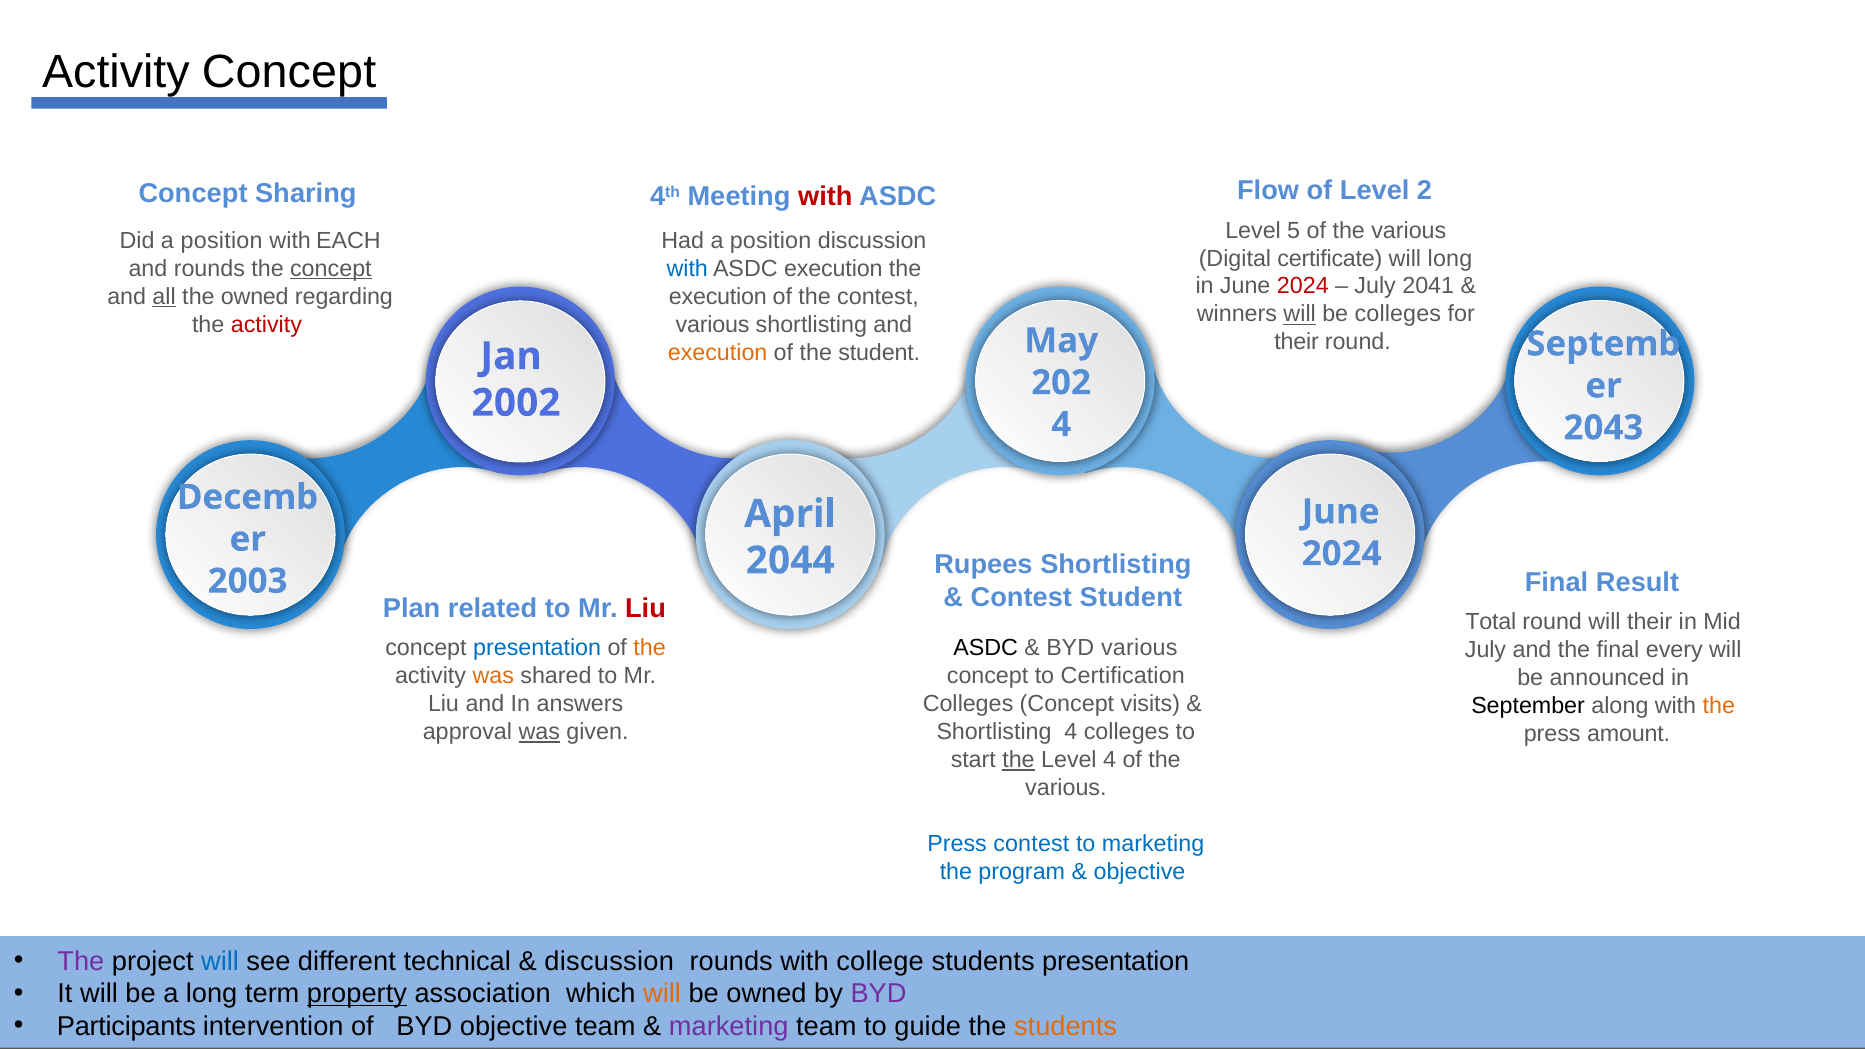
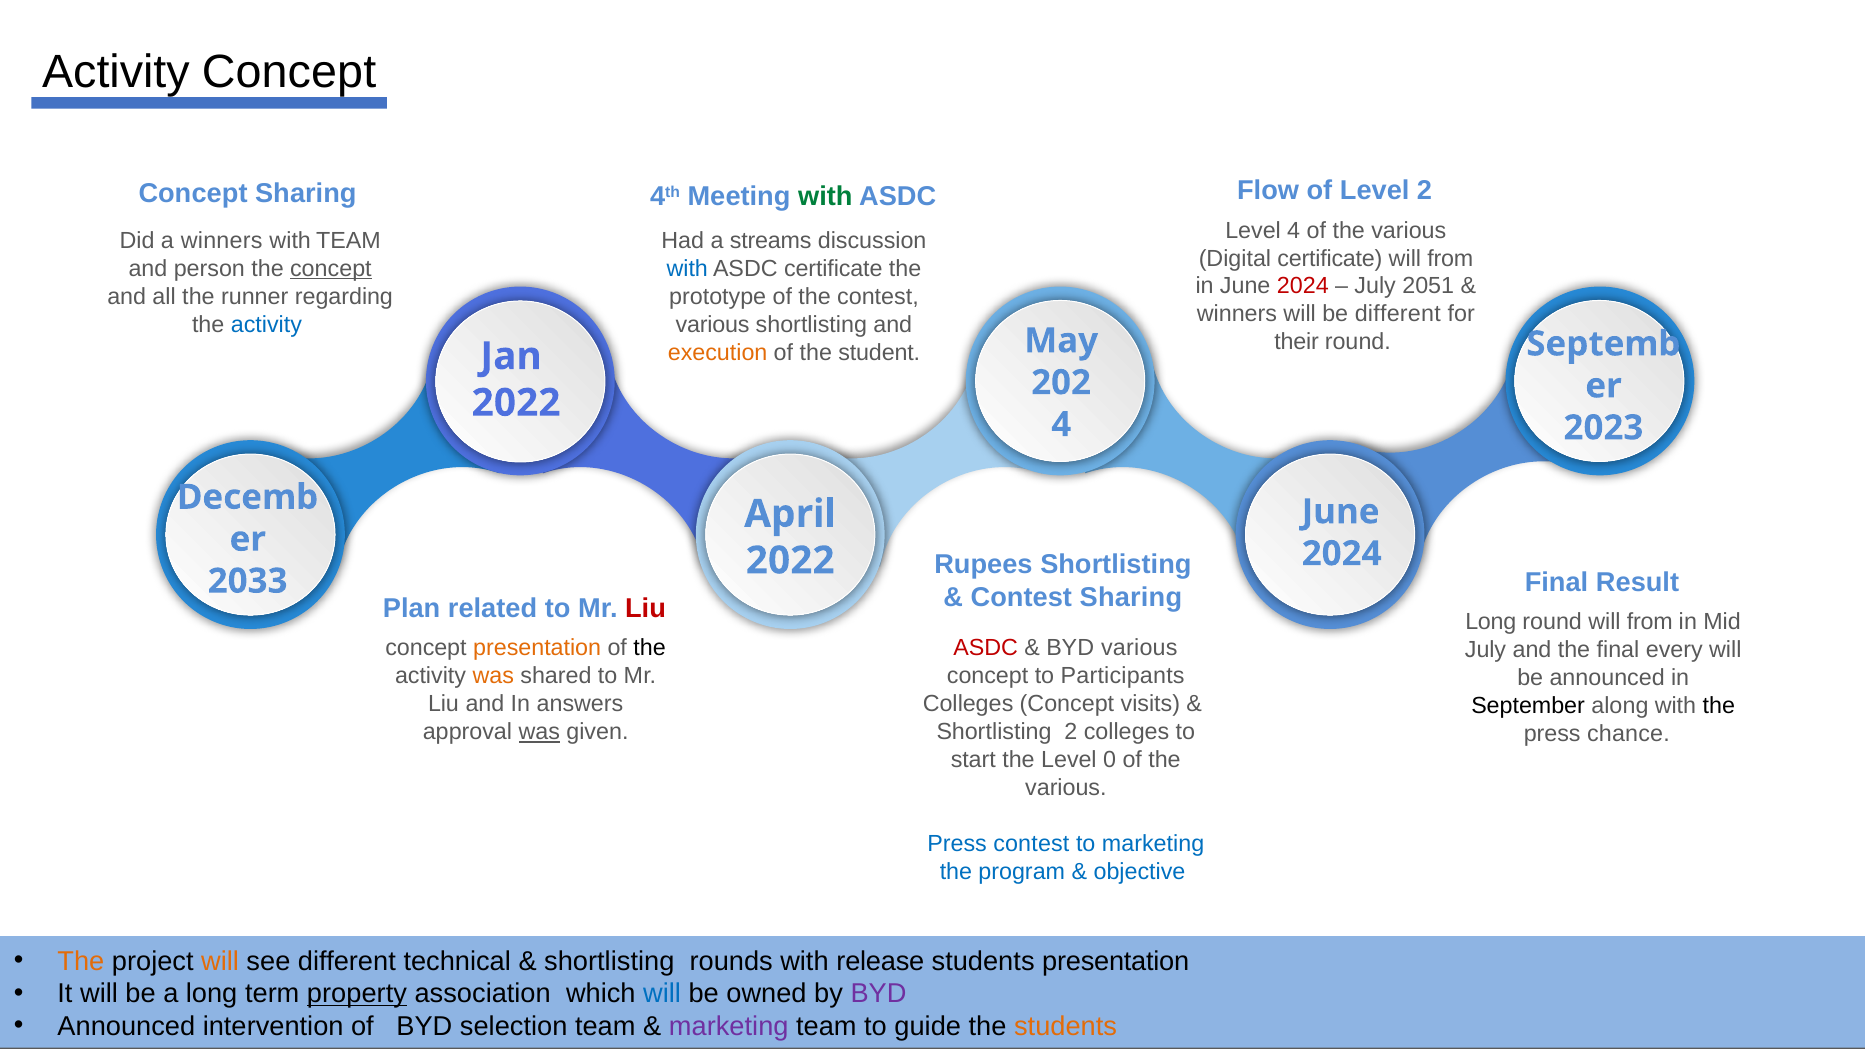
with at (825, 196) colour: red -> green
Level 5: 5 -> 4
Had a position: position -> streams
Did a position: position -> winners
with EACH: EACH -> TEAM
long at (1450, 258): long -> from
ASDC execution: execution -> certificate
and rounds: rounds -> person
2041: 2041 -> 2051
execution at (718, 297): execution -> prototype
all underline: present -> none
the owned: owned -> runner
will at (1300, 314) underline: present -> none
be colleges: colleges -> different
activity at (266, 325) colour: red -> blue
2002 at (516, 403): 2002 -> 2022
2043: 2043 -> 2023
2044 at (790, 561): 2044 -> 2022
2003: 2003 -> 2033
Contest Student: Student -> Sharing
Total at (1491, 622): Total -> Long
round will their: their -> from
presentation at (537, 648) colour: blue -> orange
the at (650, 648) colour: orange -> black
ASDC at (986, 648) colour: black -> red
Certification: Certification -> Participants
the at (1719, 706) colour: orange -> black
Shortlisting 4: 4 -> 2
amount: amount -> chance
the at (1019, 760) underline: present -> none
Level 4: 4 -> 0
The at (81, 961) colour: purple -> orange
will at (220, 961) colour: blue -> orange
discussion at (609, 961): discussion -> shortlisting
college: college -> release
will at (662, 994) colour: orange -> blue
Participants at (126, 1026): Participants -> Announced
BYD objective: objective -> selection
